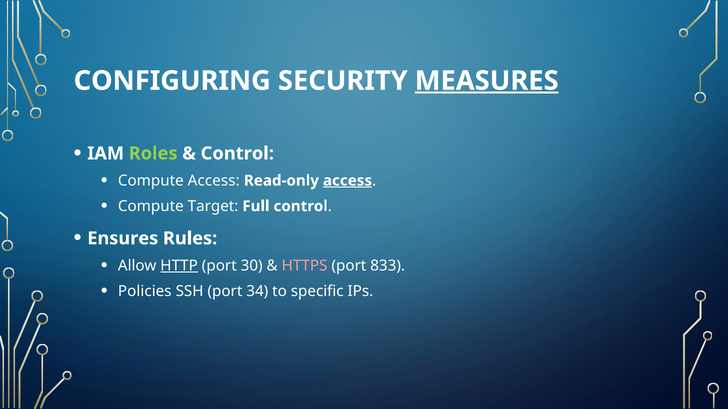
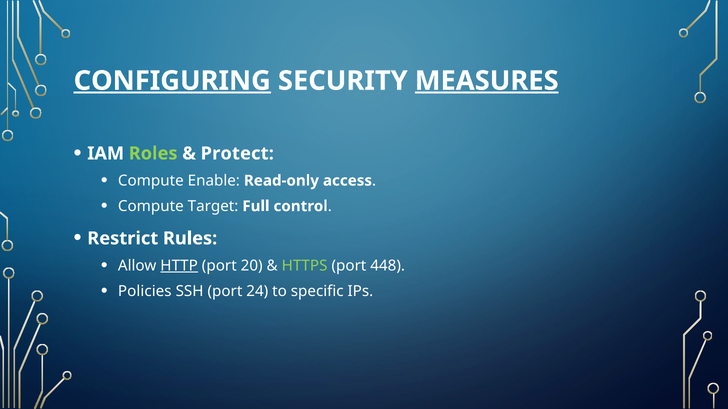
CONFIGURING underline: none -> present
Control at (237, 154): Control -> Protect
Compute Access: Access -> Enable
access at (347, 181) underline: present -> none
Ensures: Ensures -> Restrict
30: 30 -> 20
HTTPS colour: pink -> light green
833: 833 -> 448
34: 34 -> 24
